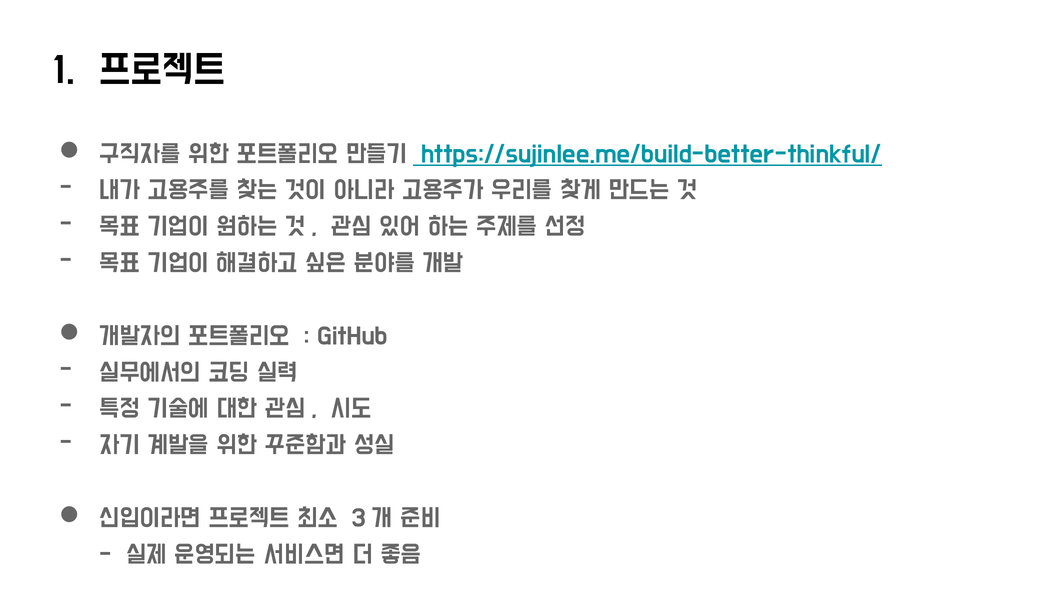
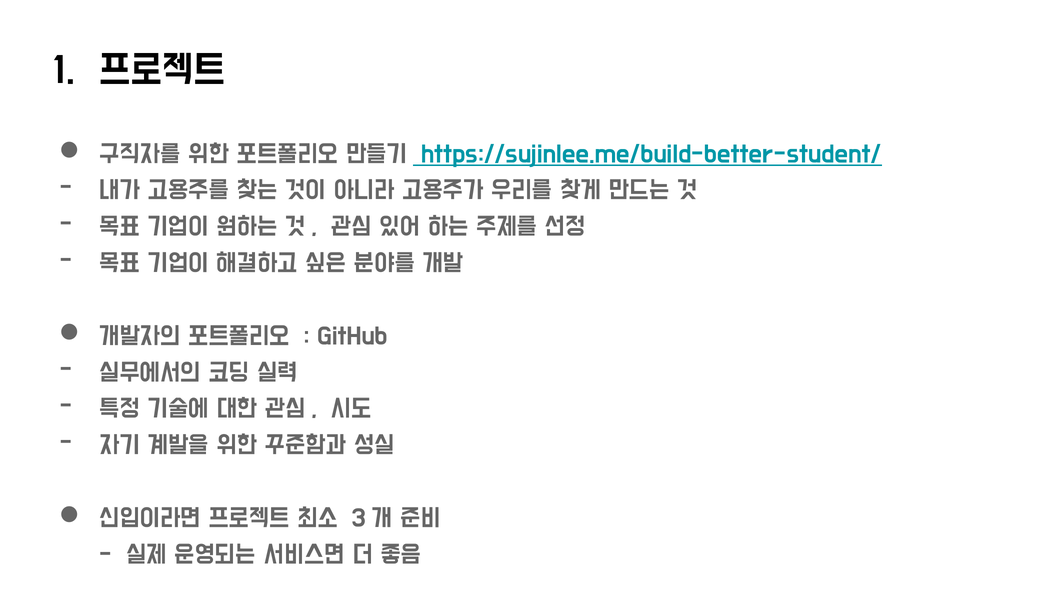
https://sujinlee.me/build-better-thinkful/: https://sujinlee.me/build-better-thinkful/ -> https://sujinlee.me/build-better-student/
